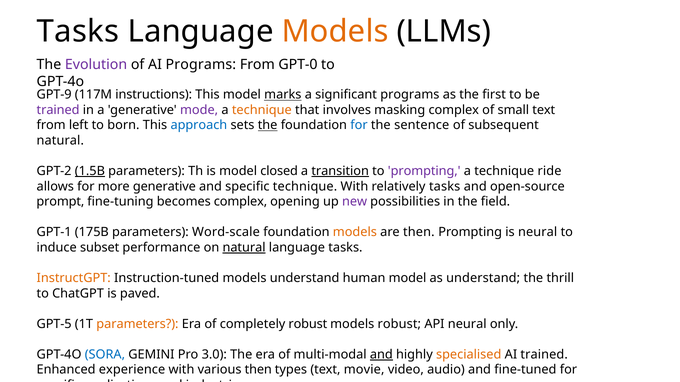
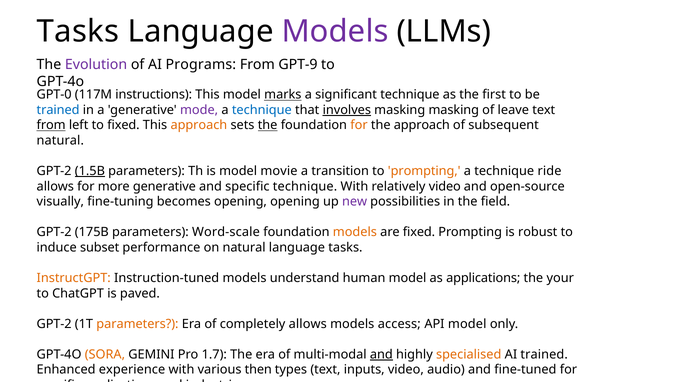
Models at (335, 32) colour: orange -> purple
GPT-0: GPT-0 -> GPT-9
GPT-9: GPT-9 -> GPT-0
significant programs: programs -> technique
trained at (58, 110) colour: purple -> blue
technique at (262, 110) colour: orange -> blue
involves underline: none -> present
masking complex: complex -> masking
small: small -> leave
from at (51, 125) underline: none -> present
to born: born -> fixed
approach at (199, 125) colour: blue -> orange
for at (359, 125) colour: blue -> orange
the sentence: sentence -> approach
closed: closed -> movie
transition underline: present -> none
prompting at (424, 171) colour: purple -> orange
relatively tasks: tasks -> video
prompt: prompt -> visually
becomes complex: complex -> opening
GPT-1 at (54, 233): GPT-1 -> GPT-2
are then: then -> fixed
is neural: neural -> robust
natural at (244, 248) underline: present -> none
as understand: understand -> applications
thrill: thrill -> your
GPT-5 at (54, 324): GPT-5 -> GPT-2
completely robust: robust -> allows
models robust: robust -> access
API neural: neural -> model
SORA colour: blue -> orange
3.0: 3.0 -> 1.7
movie: movie -> inputs
